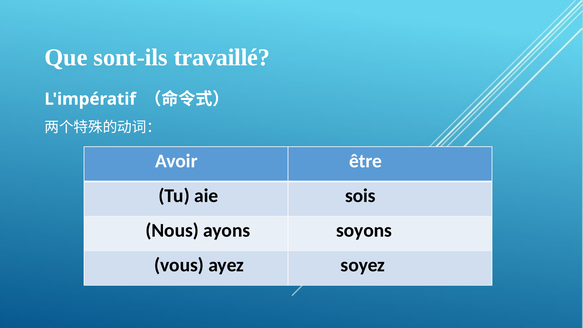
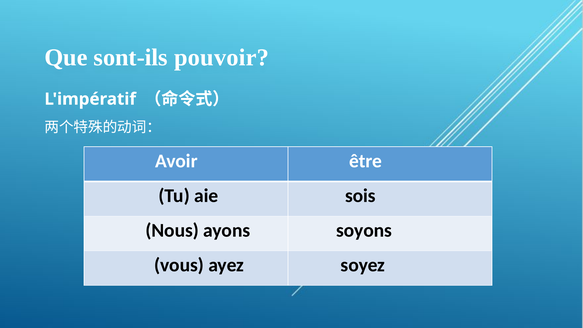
travaillé: travaillé -> pouvoir
